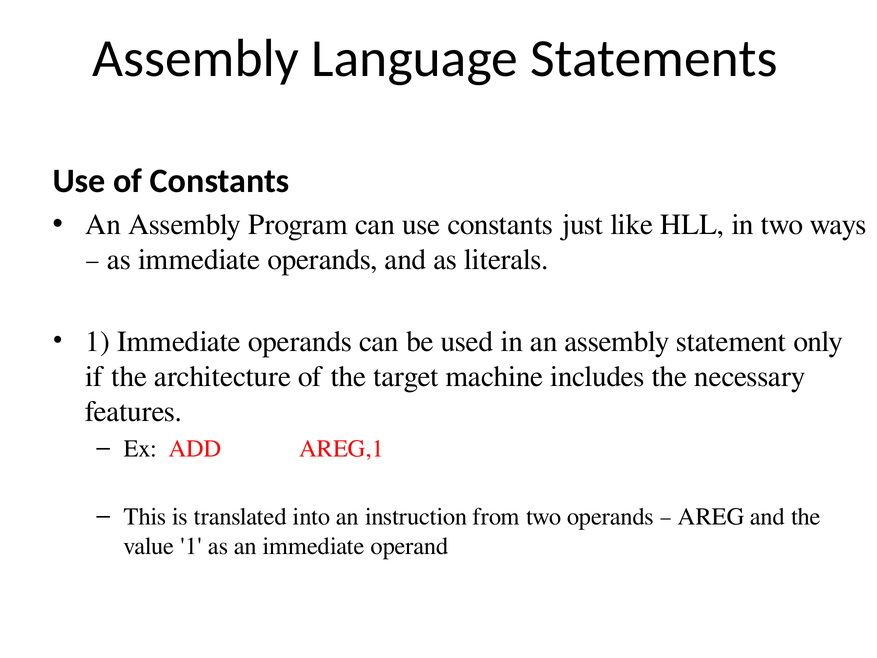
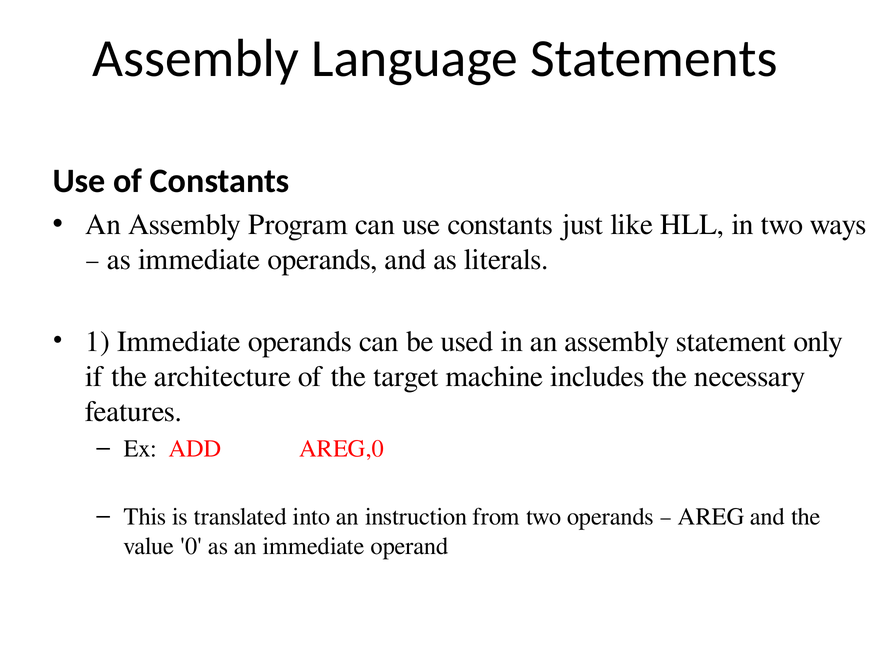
AREG,1: AREG,1 -> AREG,0
value 1: 1 -> 0
